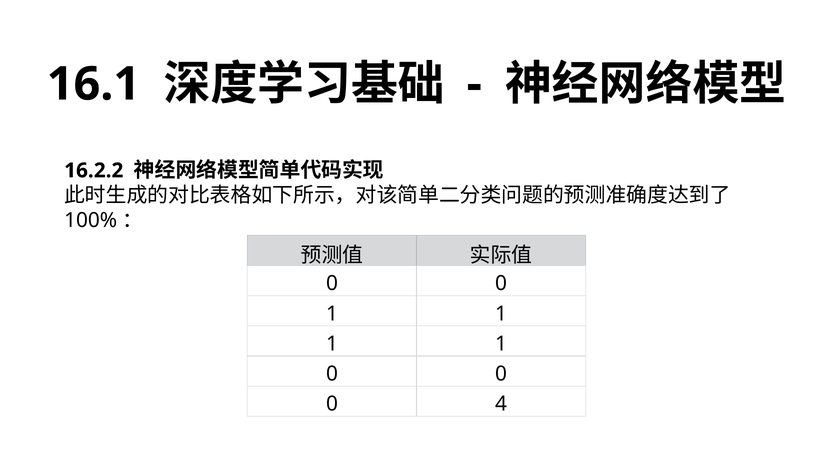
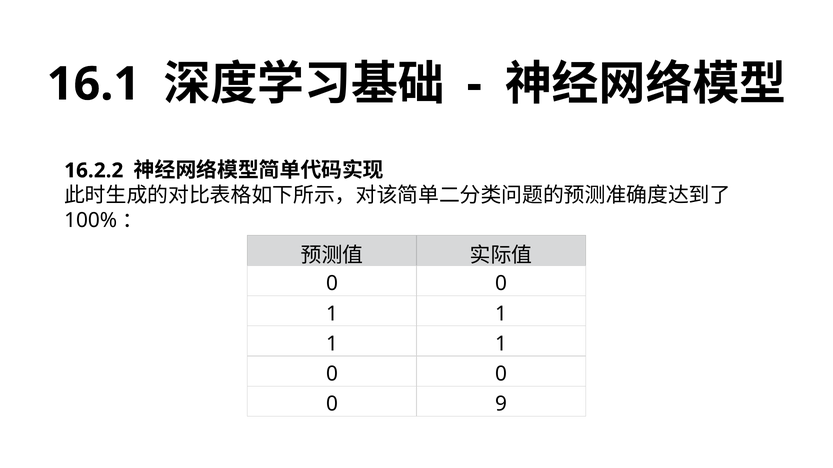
4: 4 -> 9
